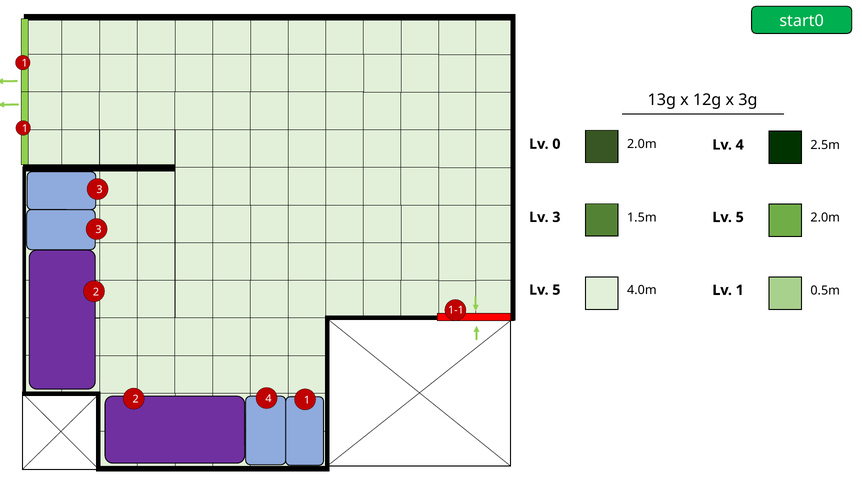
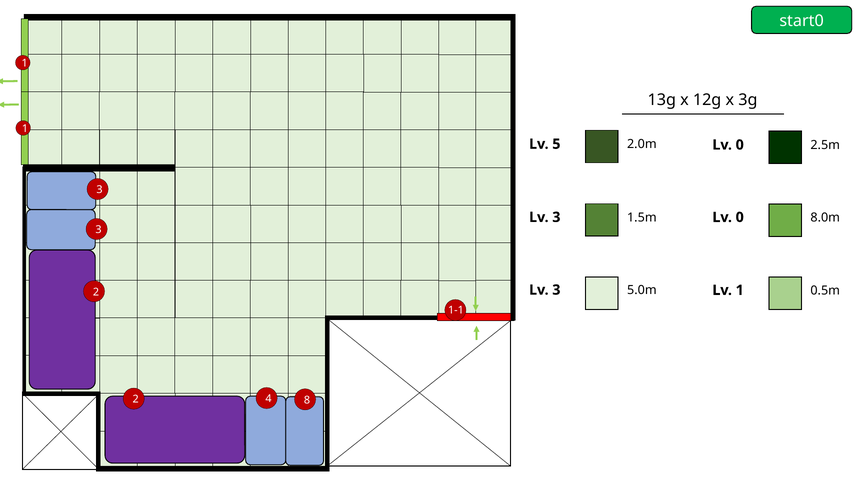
0: 0 -> 5
4 at (740, 145): 4 -> 0
2.0m at (825, 217): 2.0m -> 8.0m
5 at (740, 217): 5 -> 0
4.0m: 4.0m -> 5.0m
5 at (556, 290): 5 -> 3
4 1: 1 -> 8
